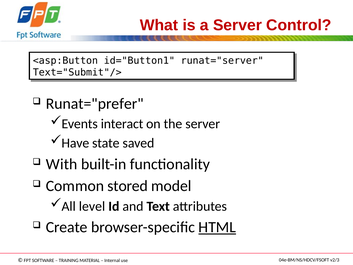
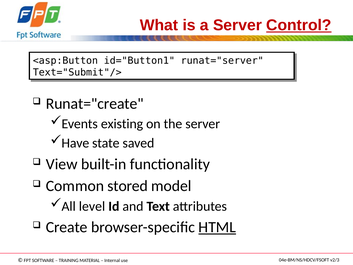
Control underline: none -> present
Runat="prefer: Runat="prefer -> Runat="create
interact: interact -> existing
With: With -> View
